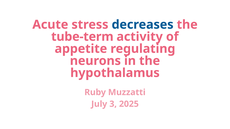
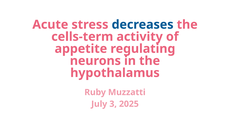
tube-term: tube-term -> cells-term
